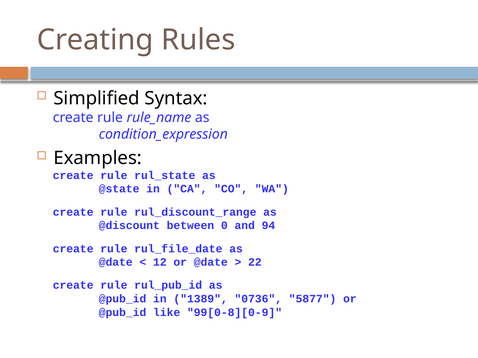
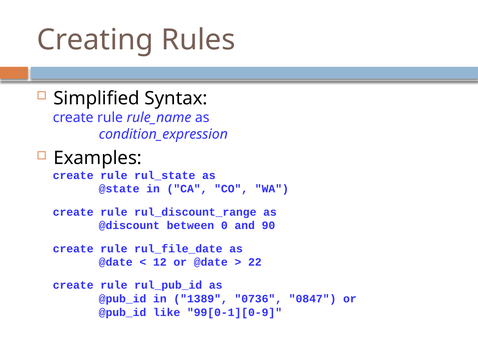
94: 94 -> 90
5877: 5877 -> 0847
99[0-8][0-9: 99[0-8][0-9 -> 99[0-1][0-9
